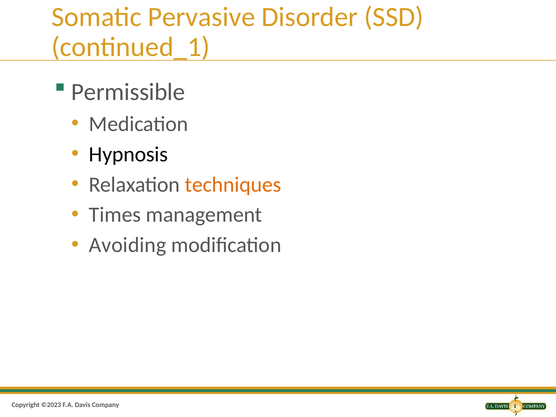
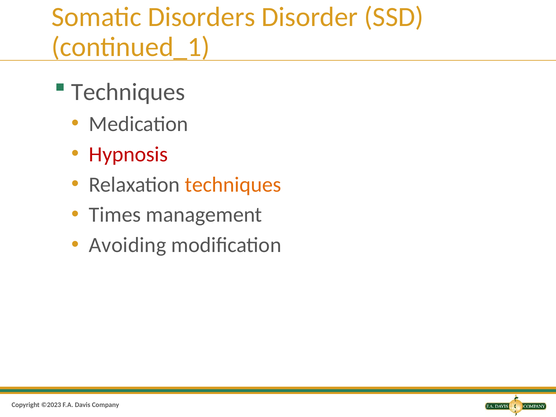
Pervasive: Pervasive -> Disorders
Permissible at (128, 92): Permissible -> Techniques
Hypnosis colour: black -> red
